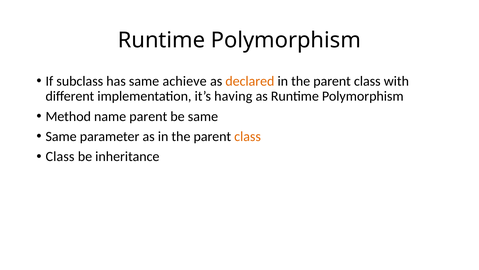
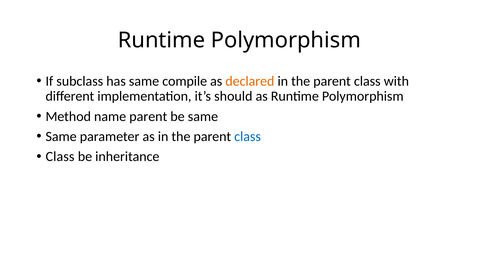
achieve: achieve -> compile
having: having -> should
class at (248, 136) colour: orange -> blue
